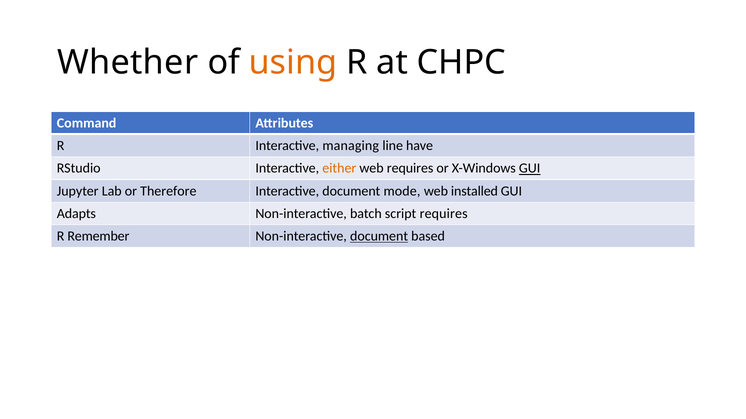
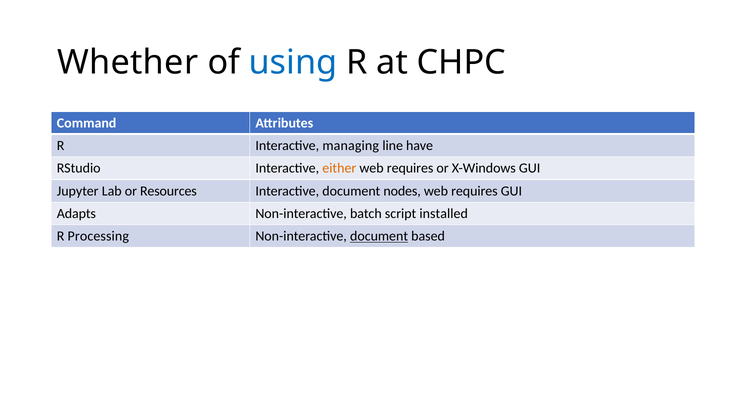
using colour: orange -> blue
GUI at (530, 169) underline: present -> none
Therefore: Therefore -> Resources
mode: mode -> nodes
installed at (474, 191): installed -> requires
script requires: requires -> installed
Remember: Remember -> Processing
